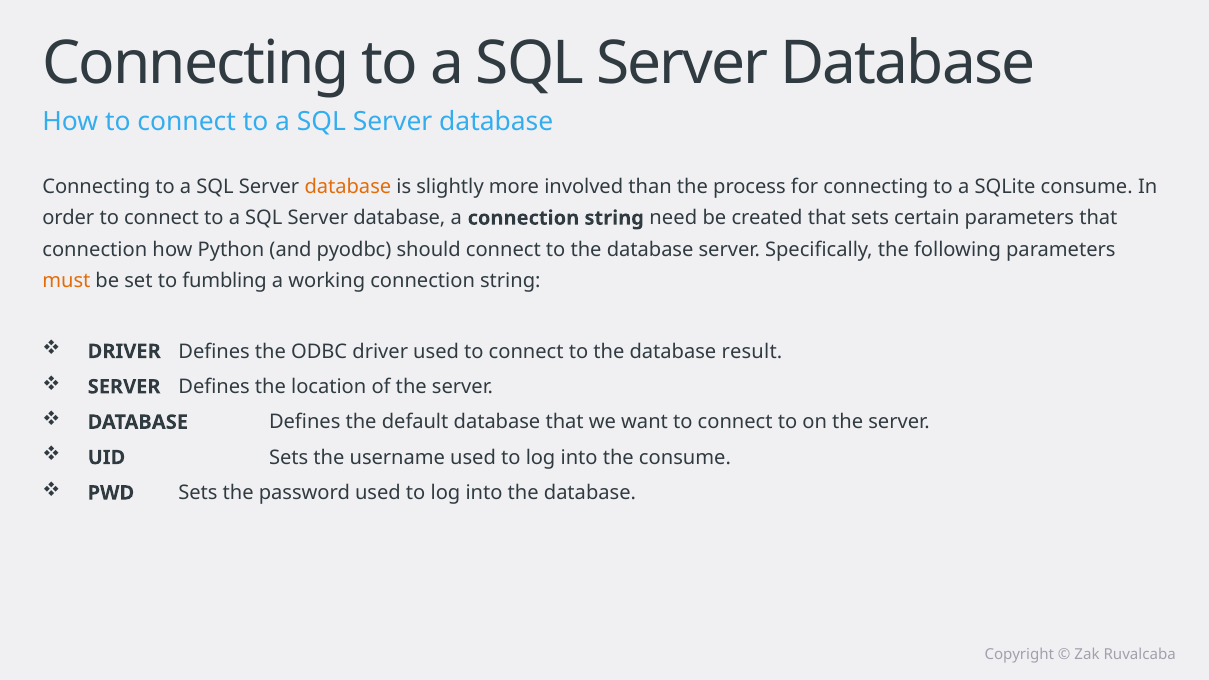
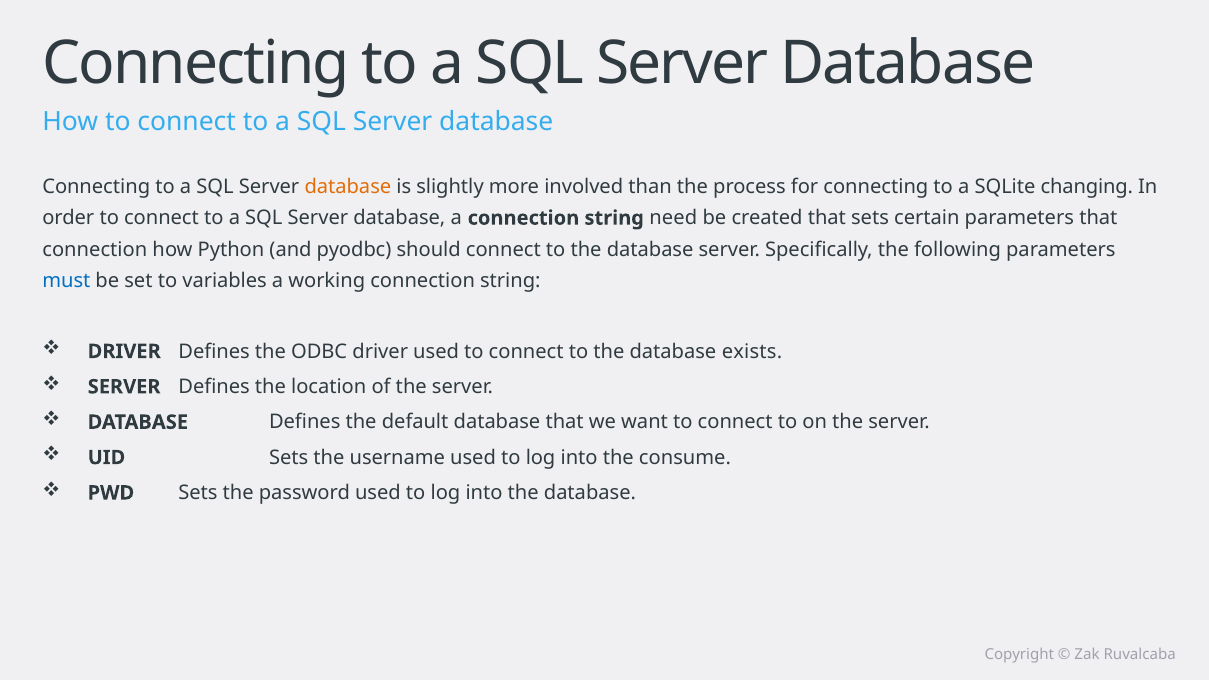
SQLite consume: consume -> changing
must colour: orange -> blue
fumbling: fumbling -> variables
result: result -> exists
